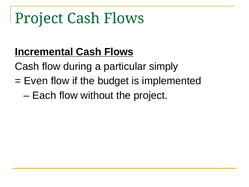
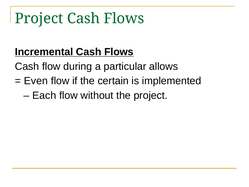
simply: simply -> allows
budget: budget -> certain
